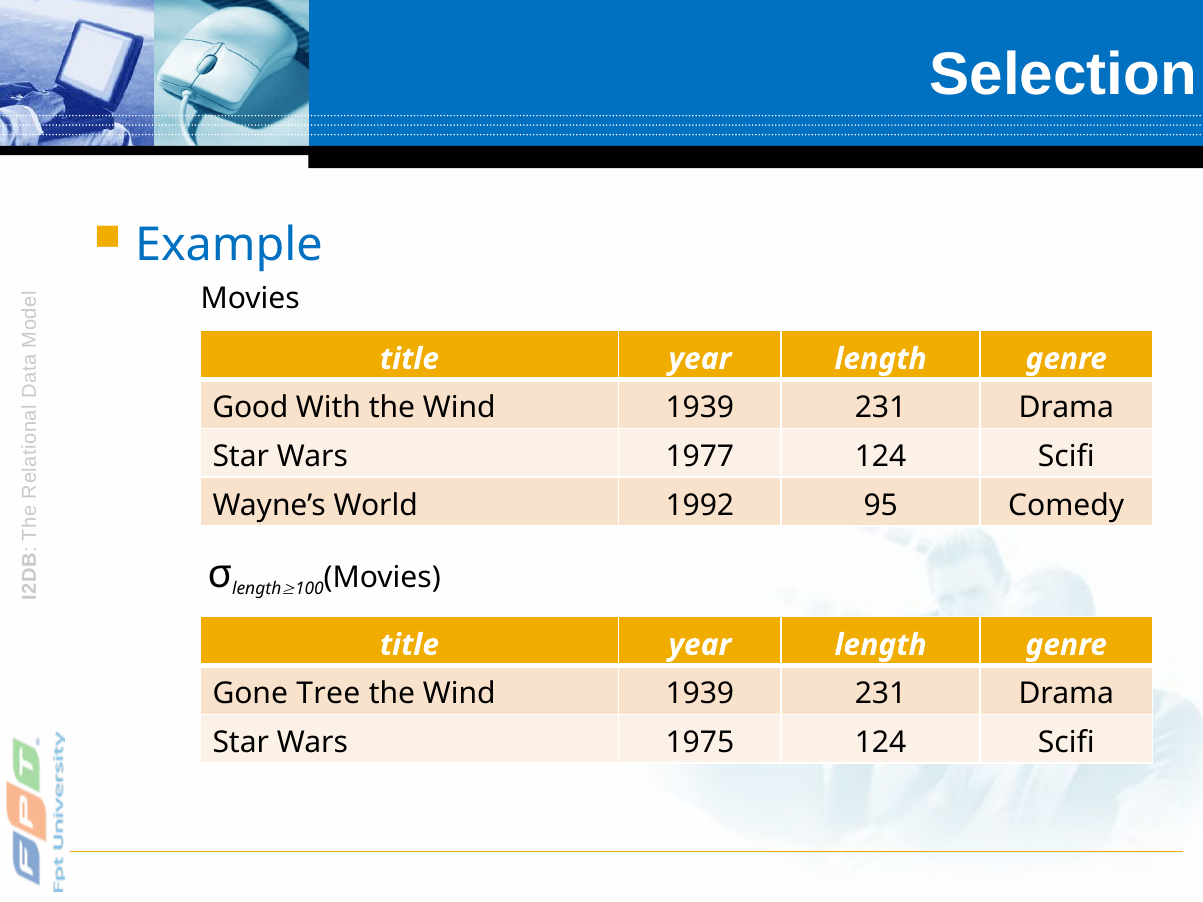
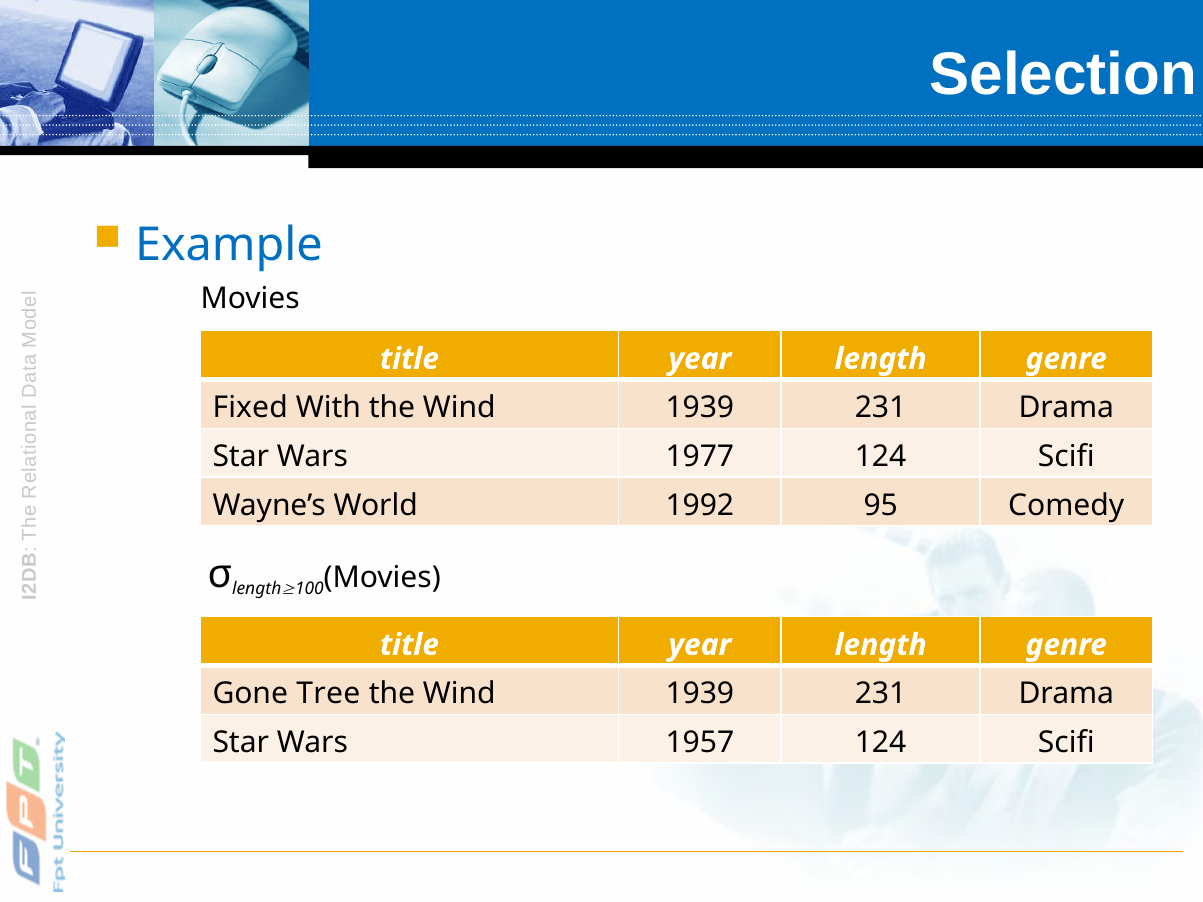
Good: Good -> Fixed
1975: 1975 -> 1957
